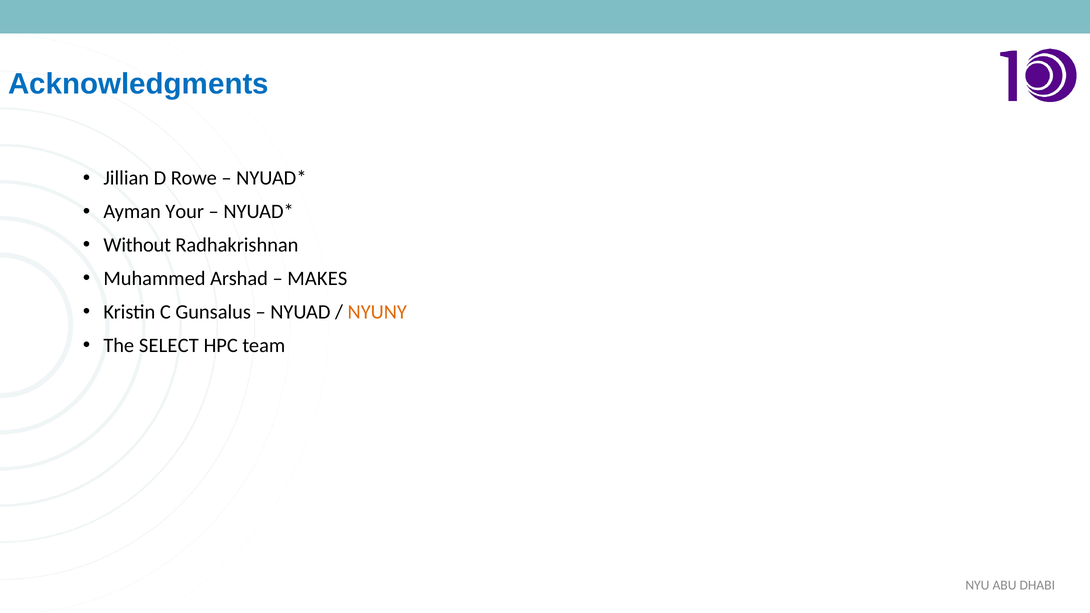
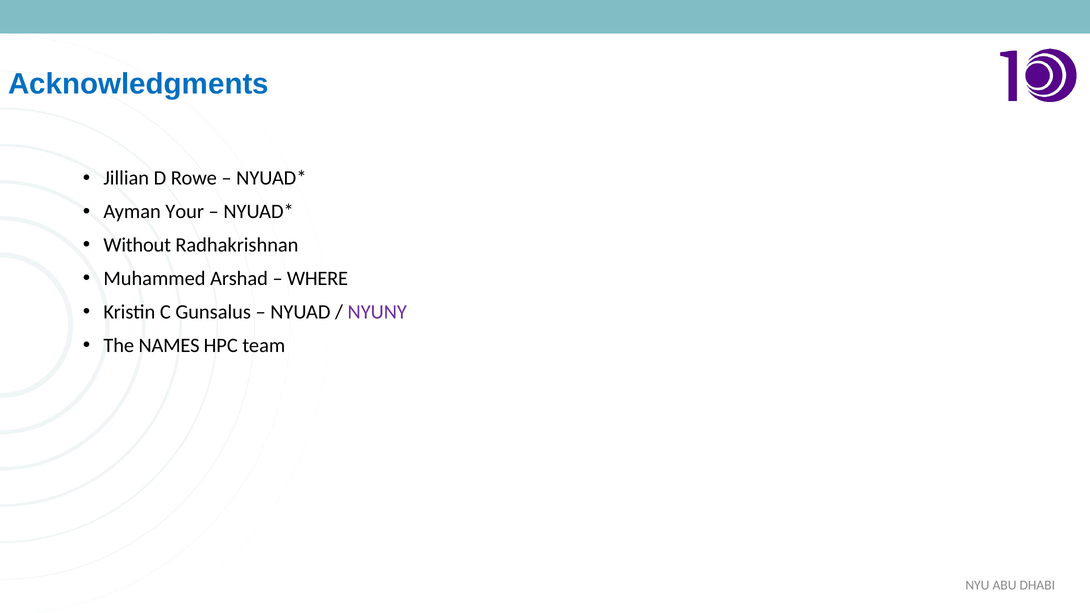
MAKES: MAKES -> WHERE
NYUNY colour: orange -> purple
SELECT: SELECT -> NAMES
